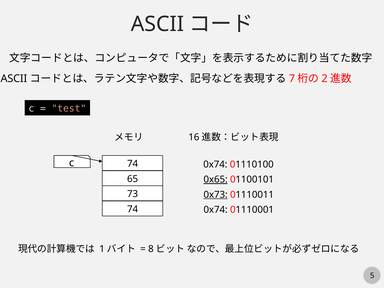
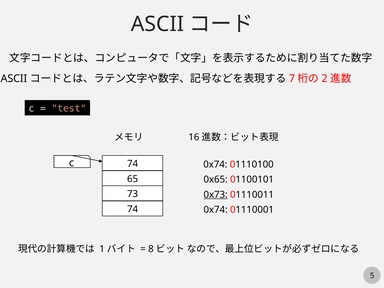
0x65 underline: present -> none
